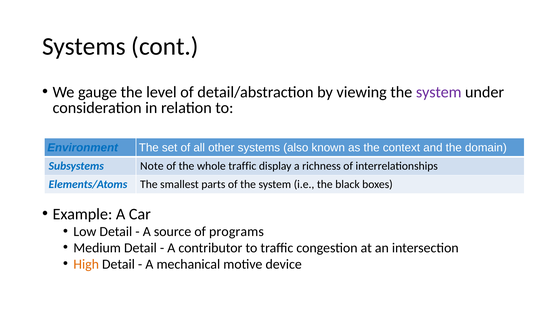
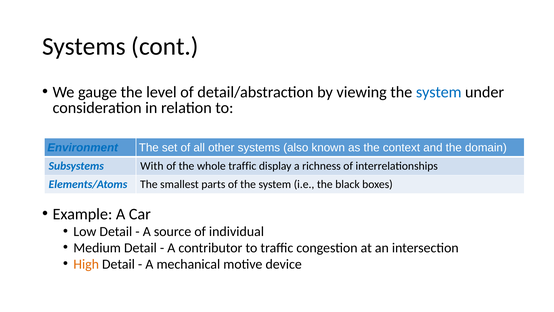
system at (439, 92) colour: purple -> blue
Note: Note -> With
programs: programs -> individual
